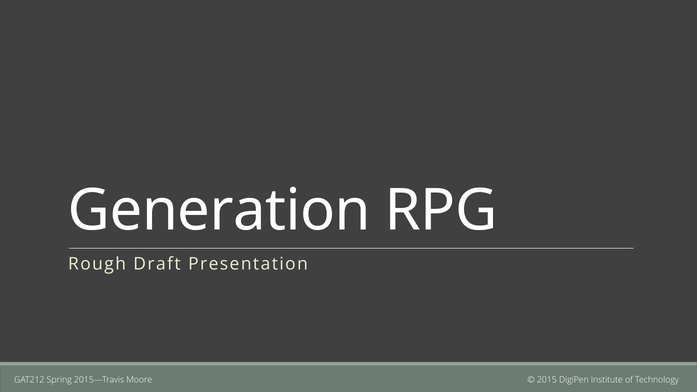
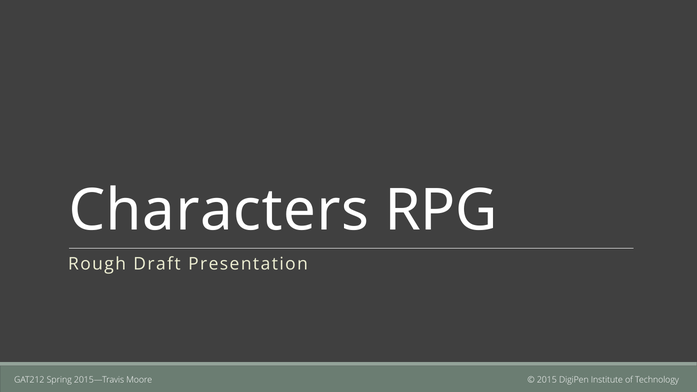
Generation: Generation -> Characters
